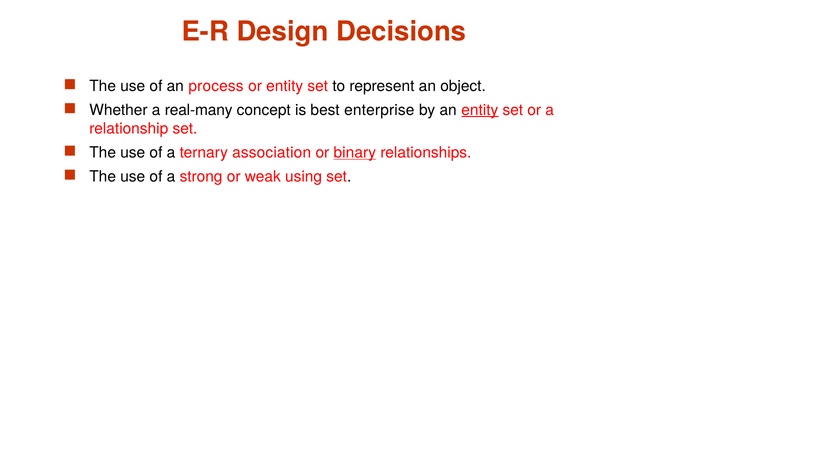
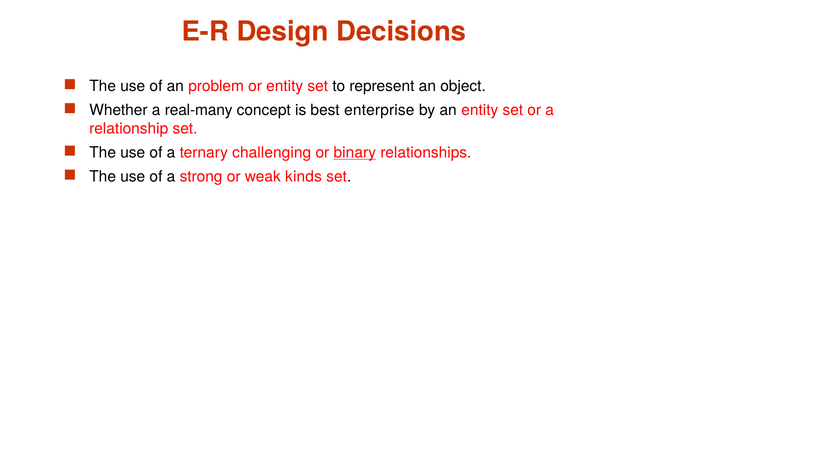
process: process -> problem
entity at (480, 110) underline: present -> none
association: association -> challenging
using: using -> kinds
